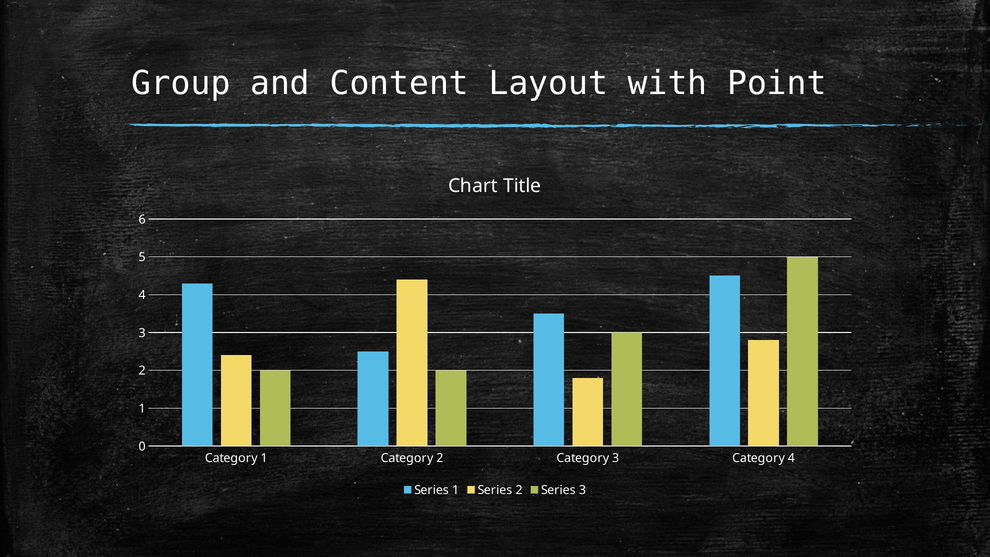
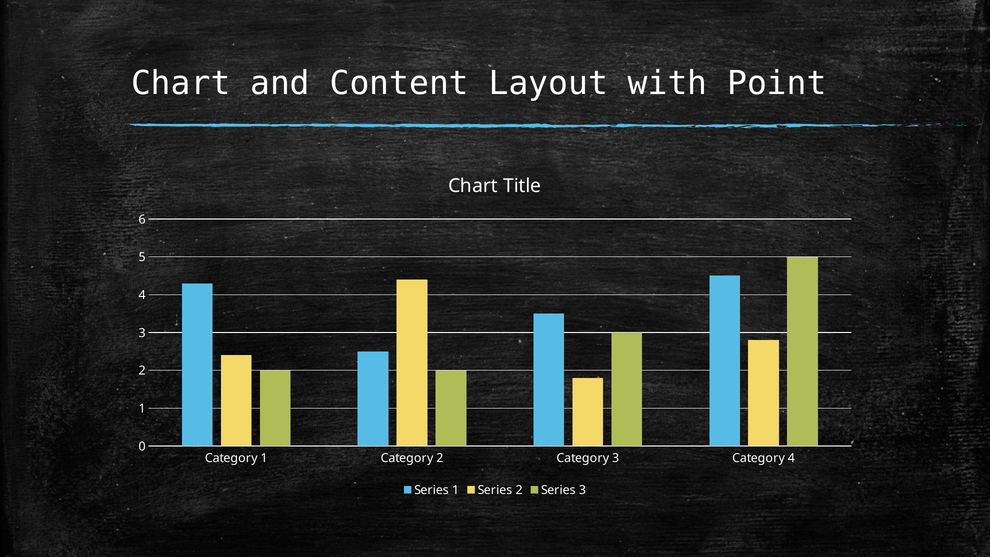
Group at (181, 83): Group -> Chart
